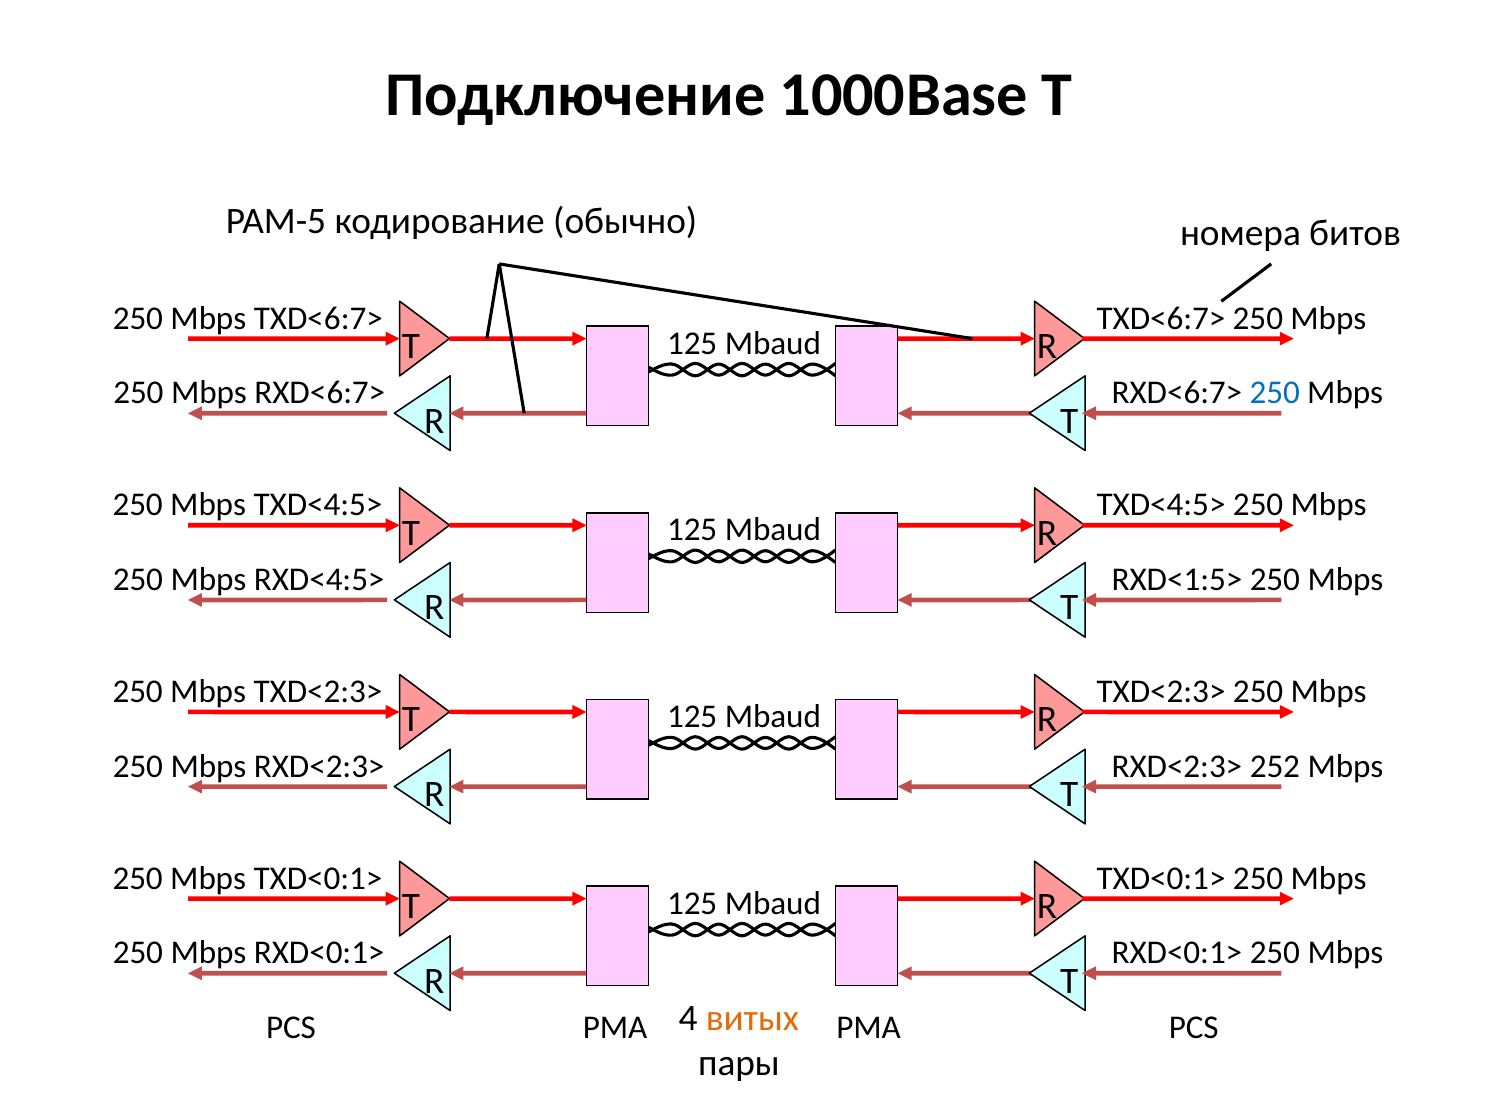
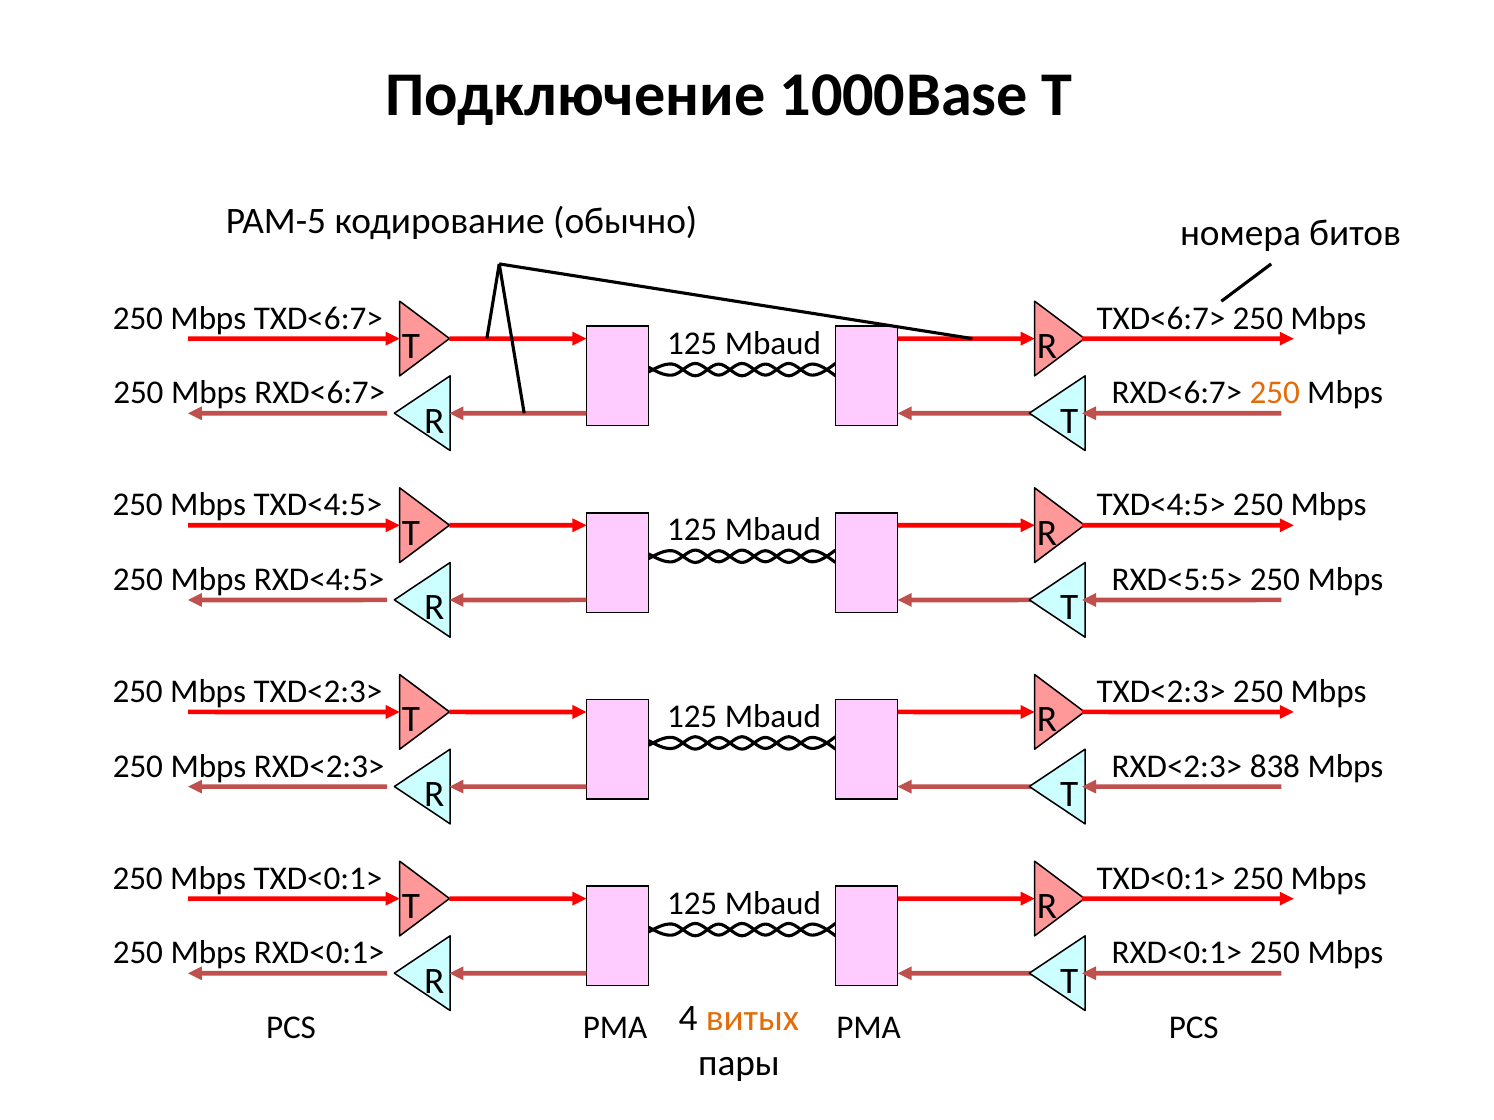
250 at (1275, 393) colour: blue -> orange
RXD<1:5>: RXD<1:5> -> RXD<5:5>
252: 252 -> 838
